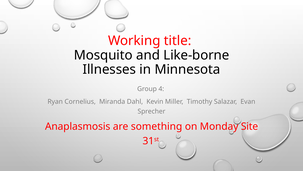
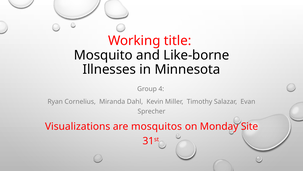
Anaplasmosis: Anaplasmosis -> Visualizations
something: something -> mosquitos
